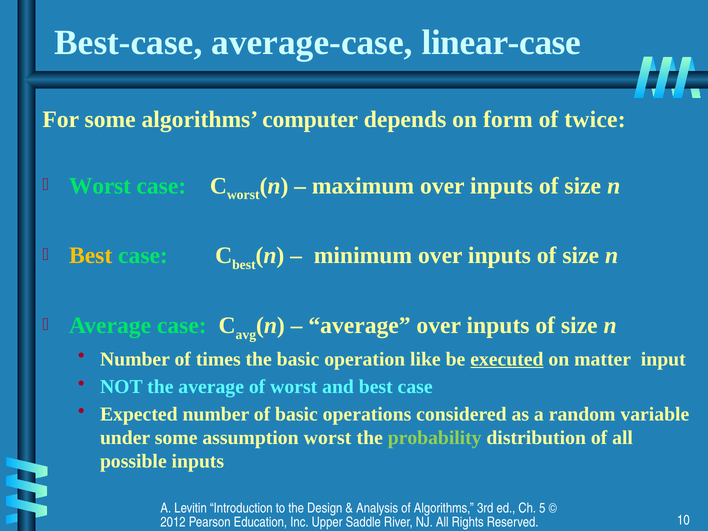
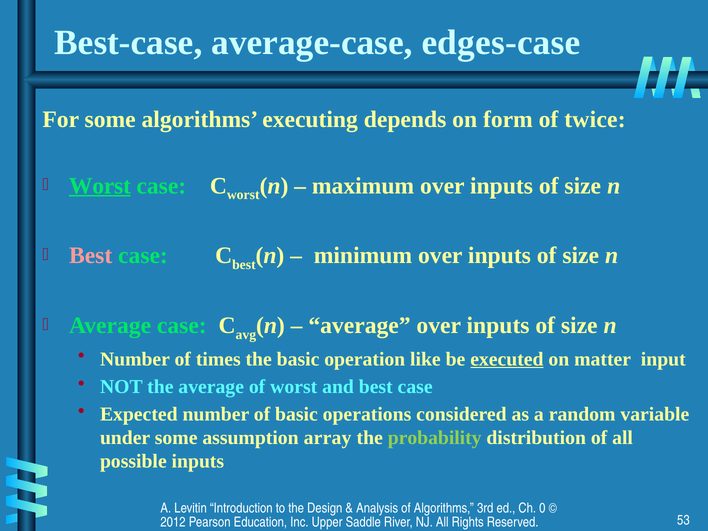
linear-case: linear-case -> edges-case
computer: computer -> executing
Worst at (100, 186) underline: none -> present
Best at (91, 256) colour: yellow -> pink
assumption worst: worst -> array
5: 5 -> 0
10: 10 -> 53
